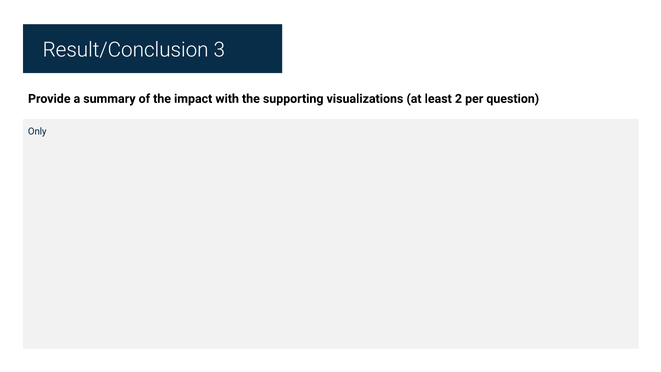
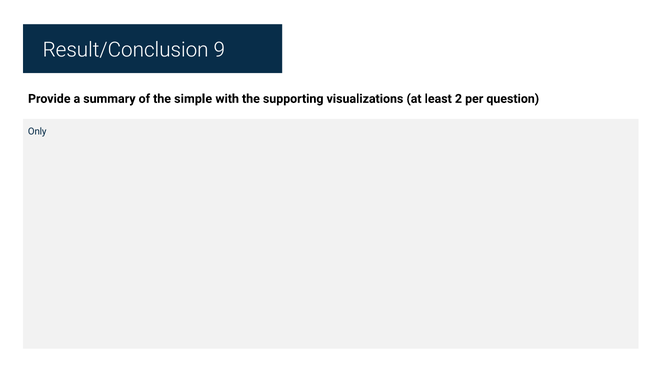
3: 3 -> 9
impact: impact -> simple
